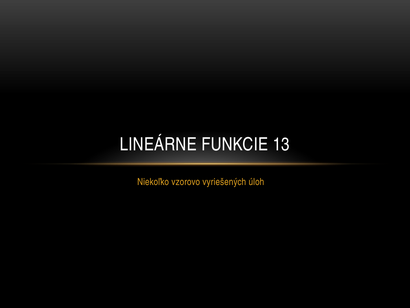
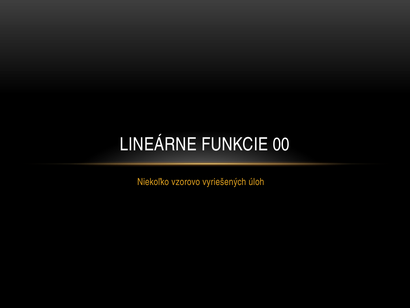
13: 13 -> 00
